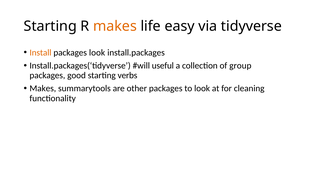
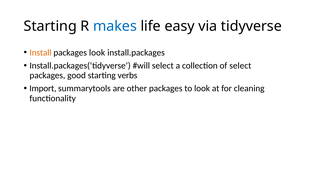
makes at (115, 26) colour: orange -> blue
useful at (163, 66): useful -> select
of group: group -> select
Makes at (43, 88): Makes -> Import
